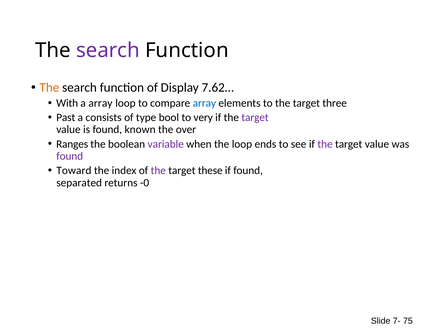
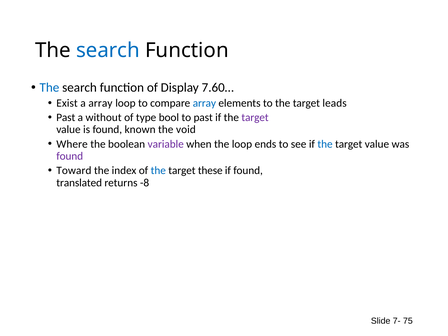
search at (108, 50) colour: purple -> blue
The at (49, 88) colour: orange -> blue
7.62…: 7.62… -> 7.60…
With: With -> Exist
three: three -> leads
consists: consists -> without
to very: very -> past
over: over -> void
Ranges: Ranges -> Where
the at (325, 144) colour: purple -> blue
the at (158, 171) colour: purple -> blue
separated: separated -> translated
-0: -0 -> -8
